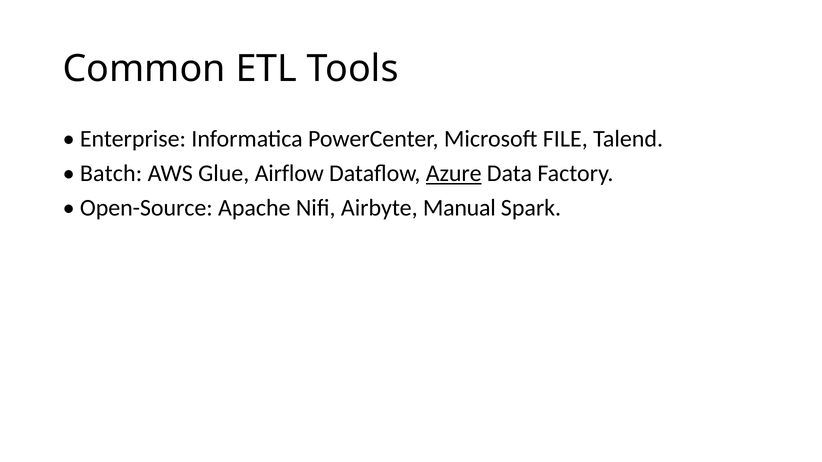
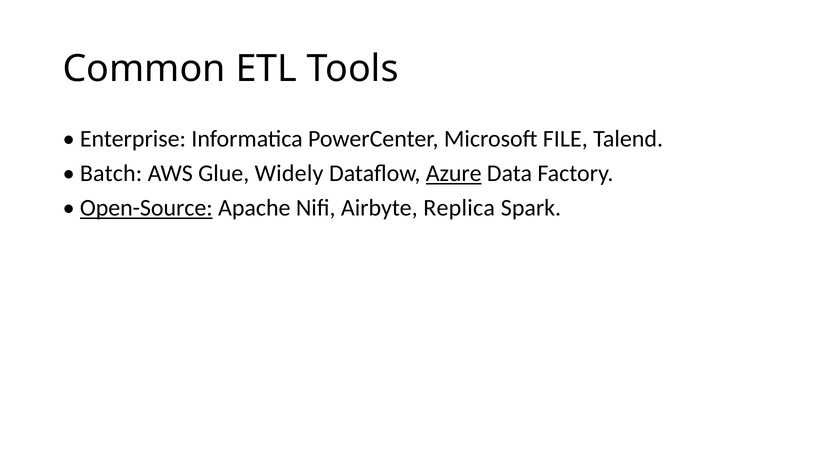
Airflow: Airflow -> Widely
Open-Source underline: none -> present
Manual: Manual -> Replica
